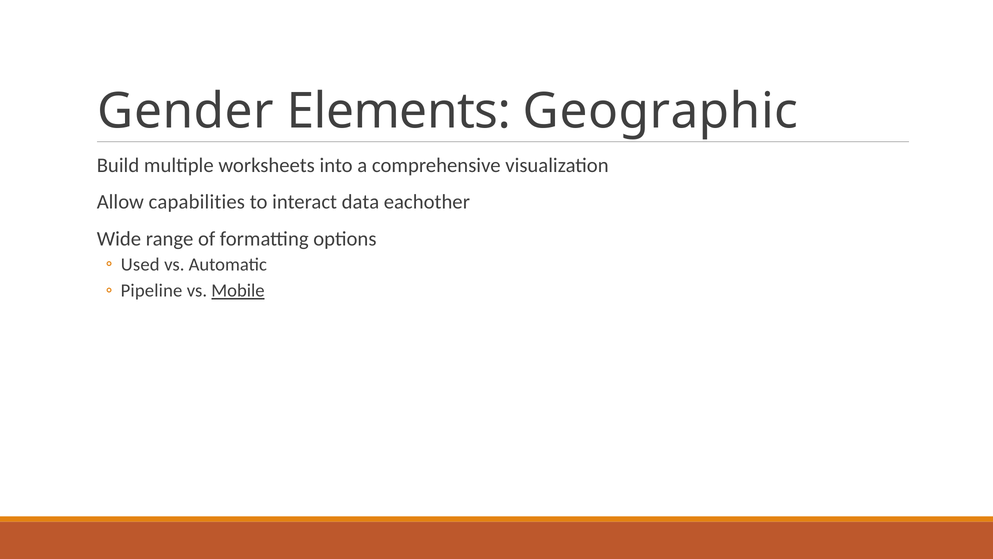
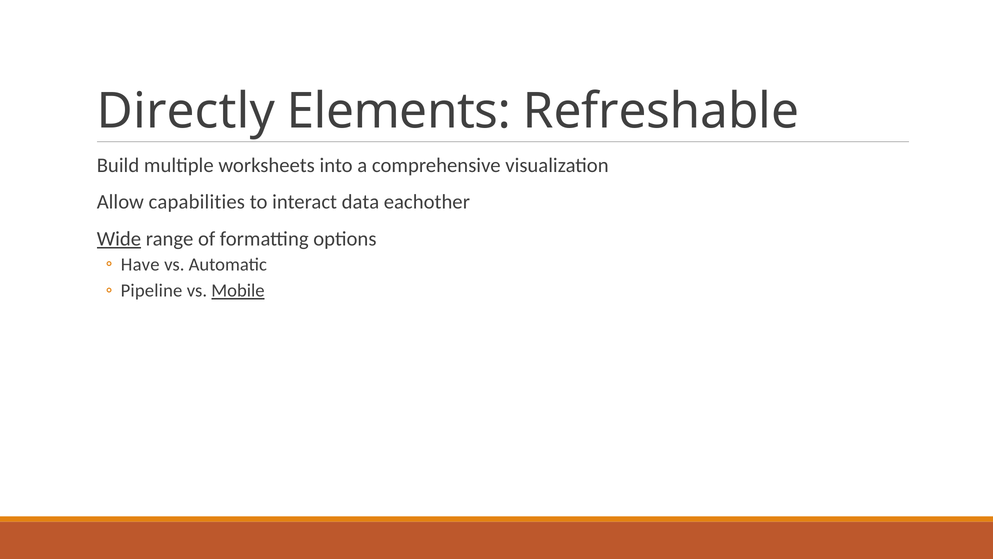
Gender: Gender -> Directly
Geographic: Geographic -> Refreshable
Wide underline: none -> present
Used: Used -> Have
